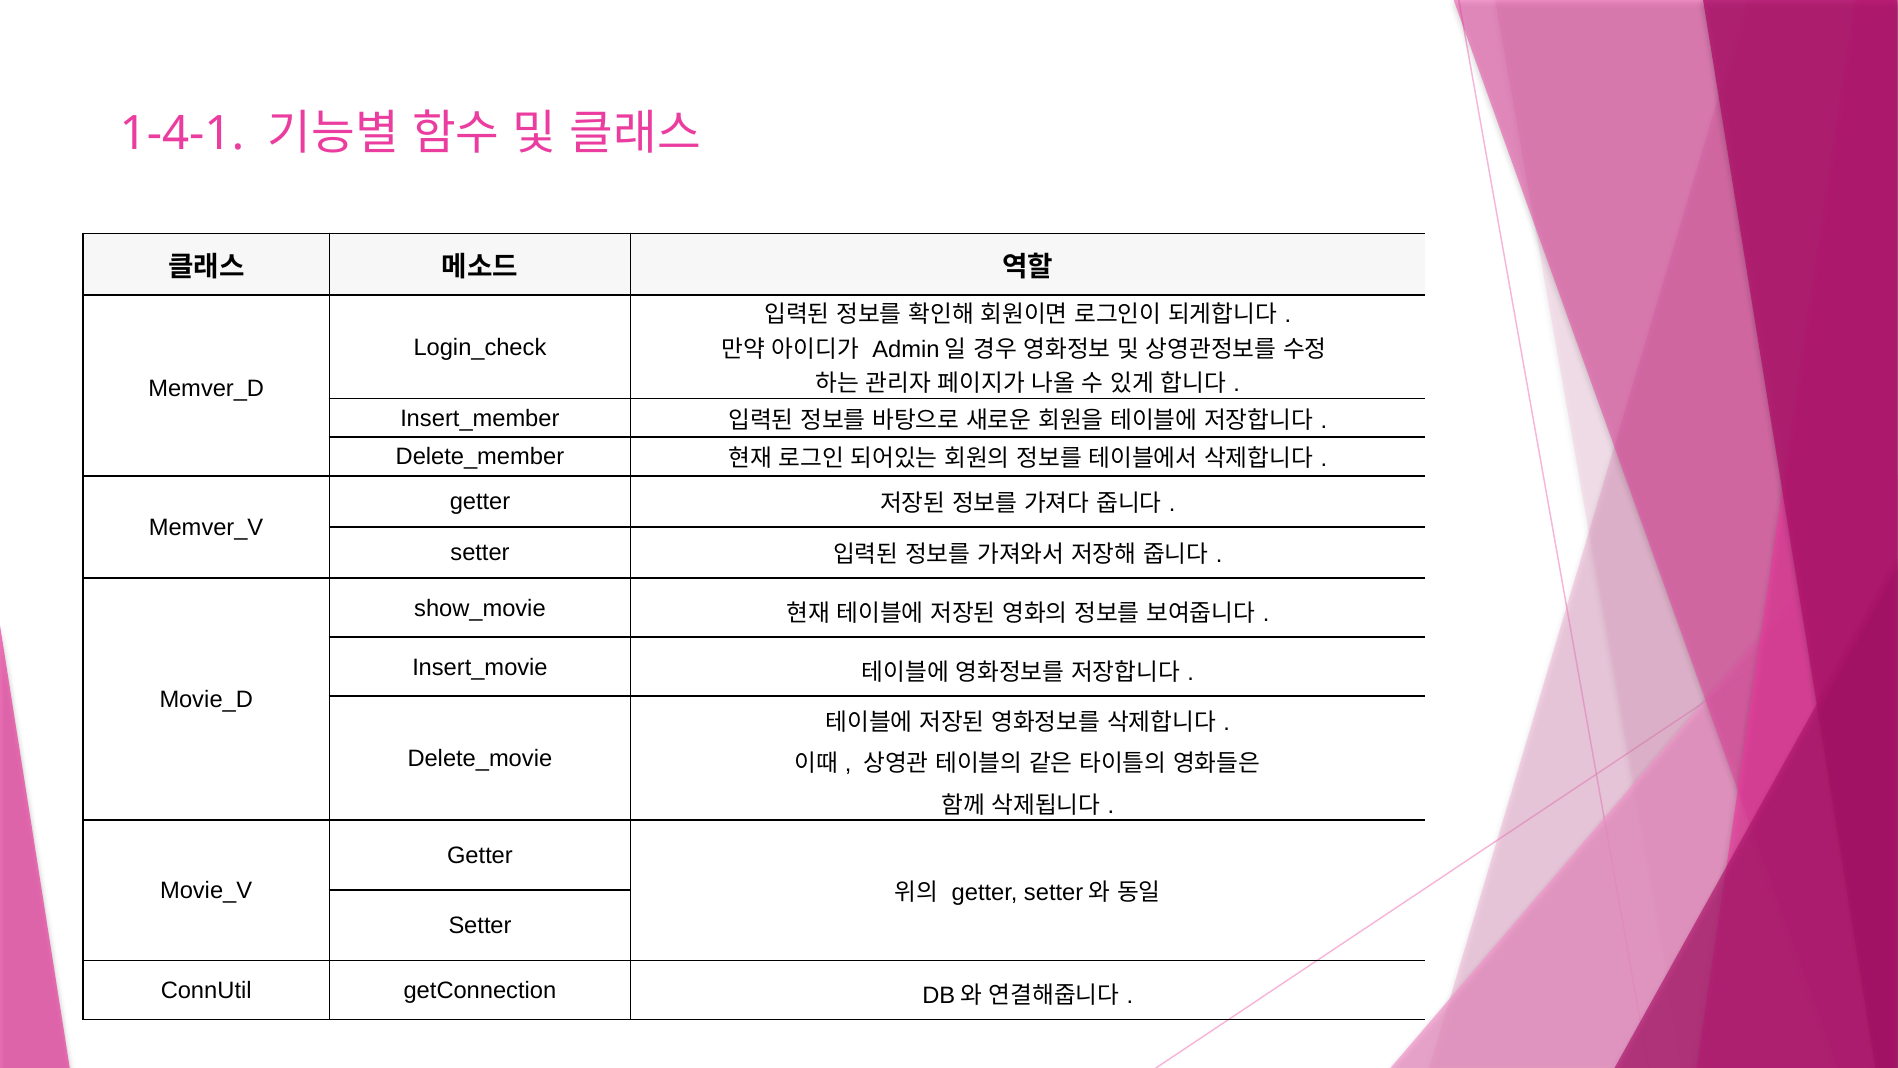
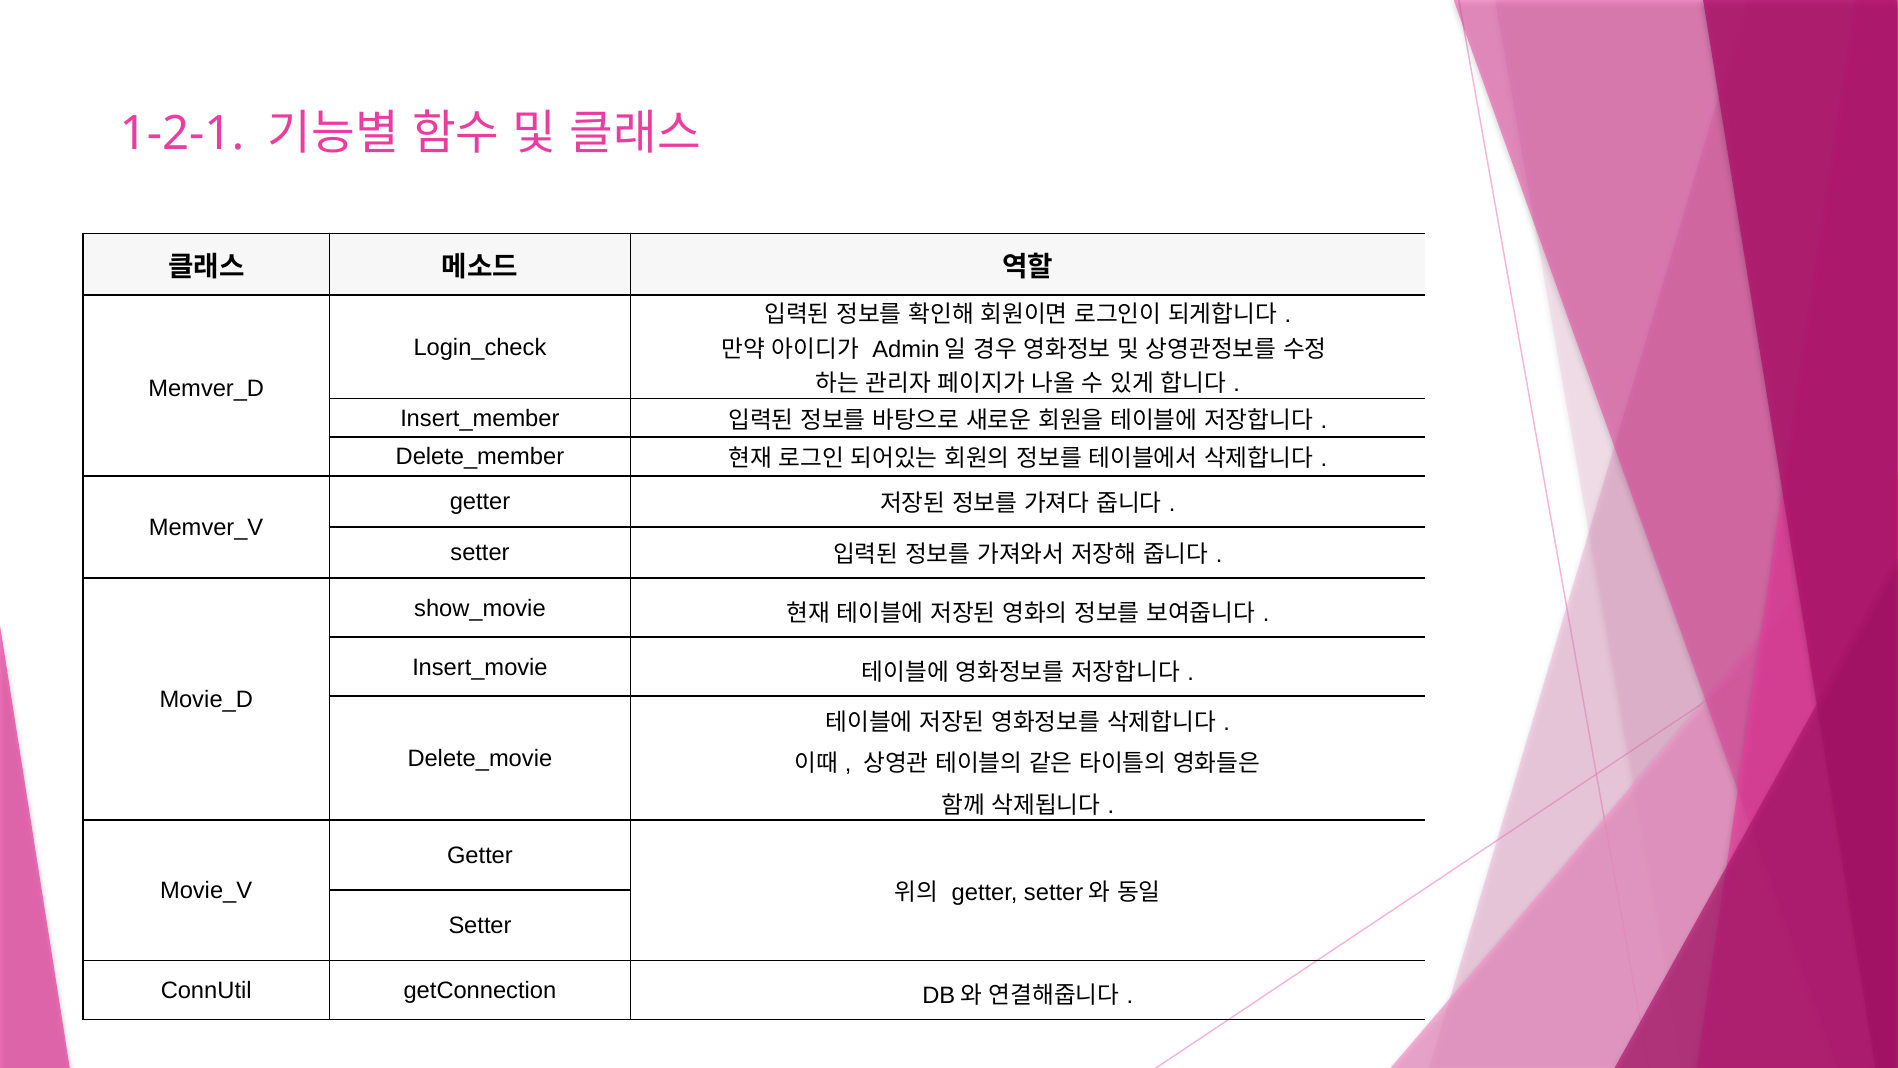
1-4-1: 1-4-1 -> 1-2-1
